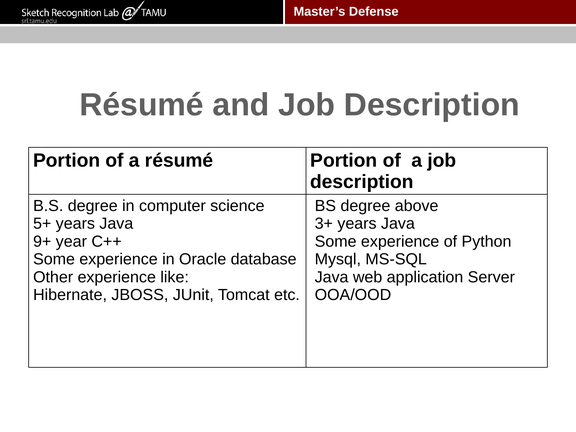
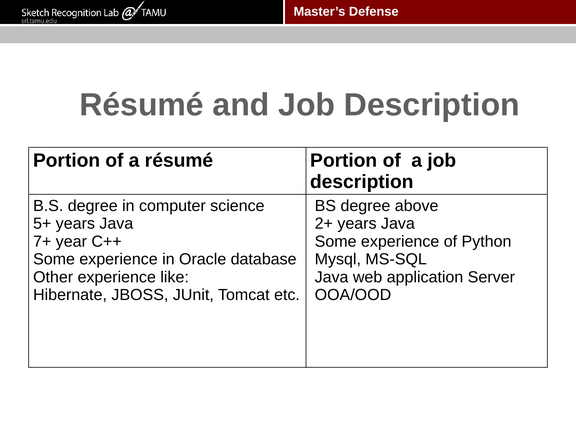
3+: 3+ -> 2+
9+: 9+ -> 7+
